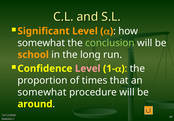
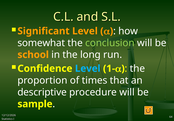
Level at (88, 68) colour: pink -> light blue
somewhat at (42, 92): somewhat -> descriptive
around: around -> sample
